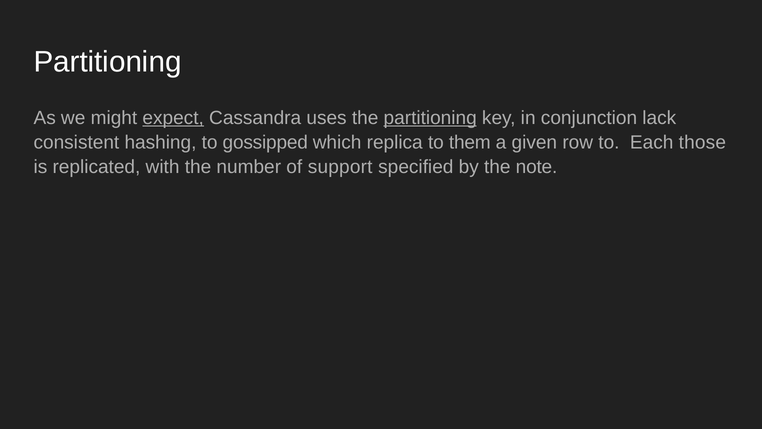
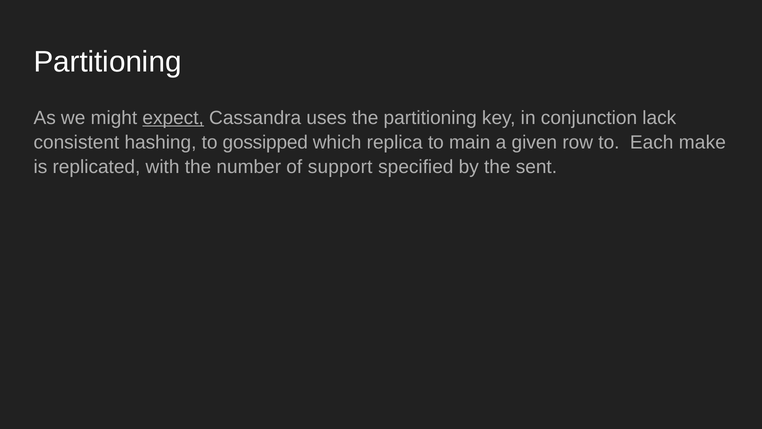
partitioning at (430, 118) underline: present -> none
them: them -> main
those: those -> make
note: note -> sent
